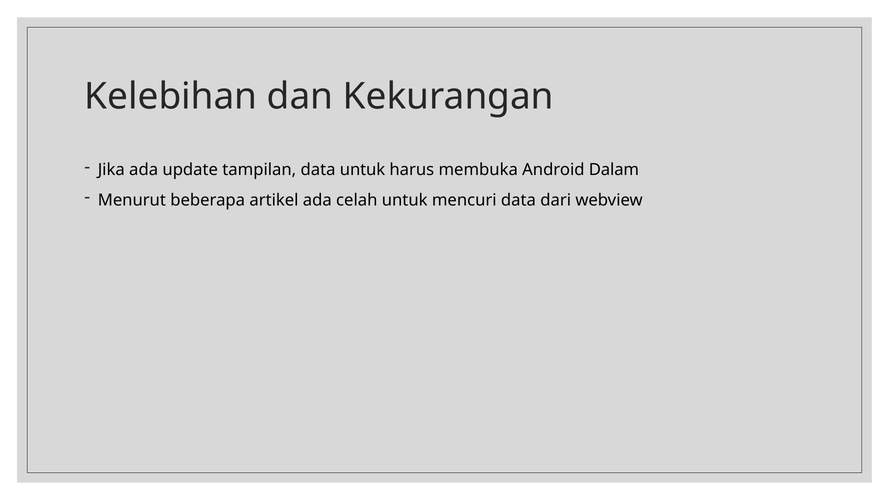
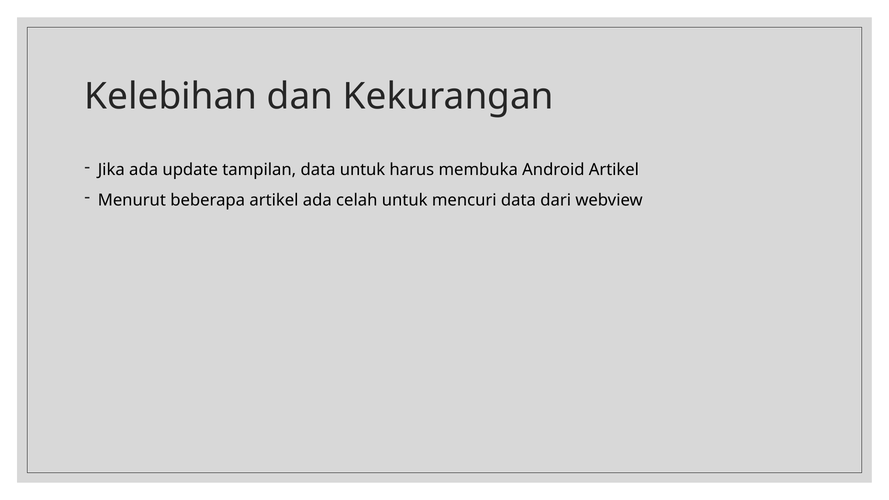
Android Dalam: Dalam -> Artikel
